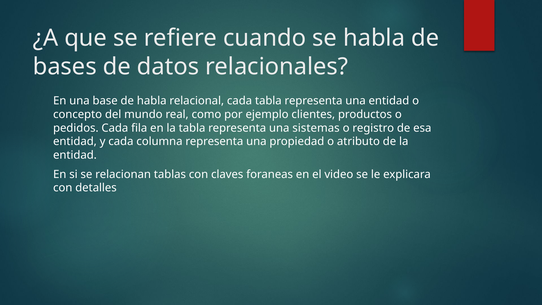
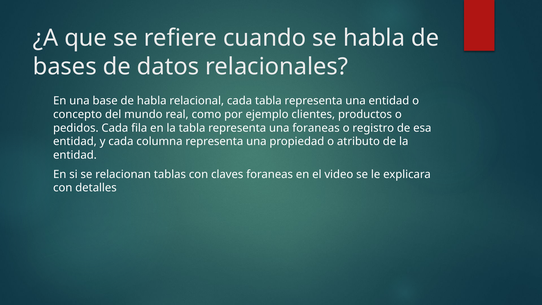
una sistemas: sistemas -> foraneas
